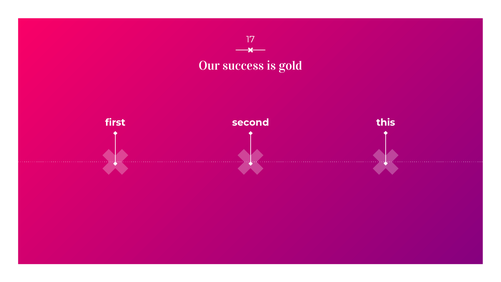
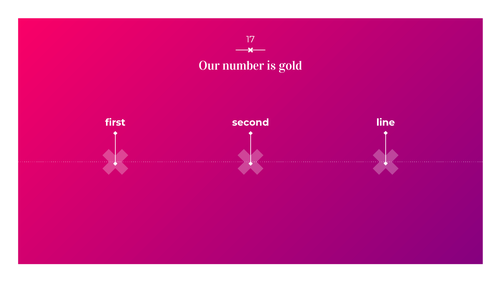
success: success -> number
this: this -> line
